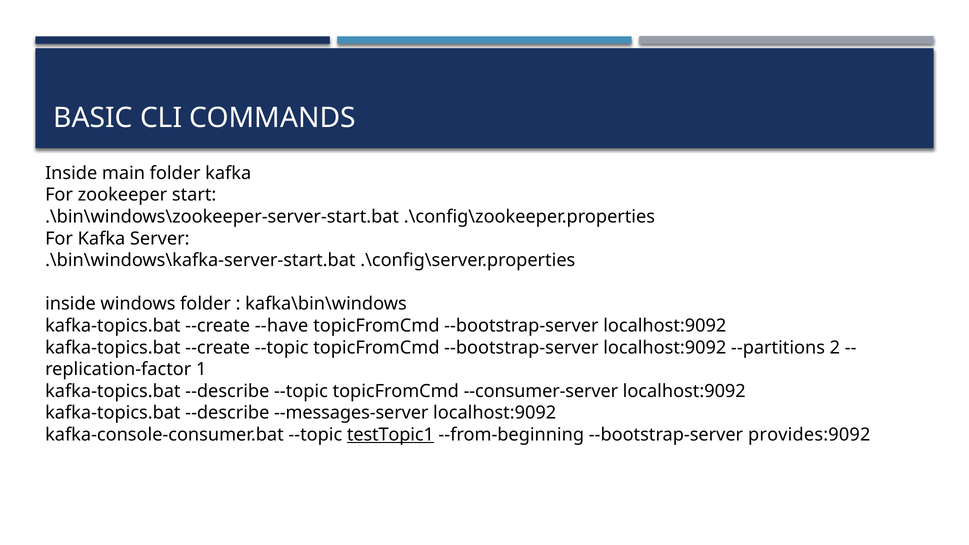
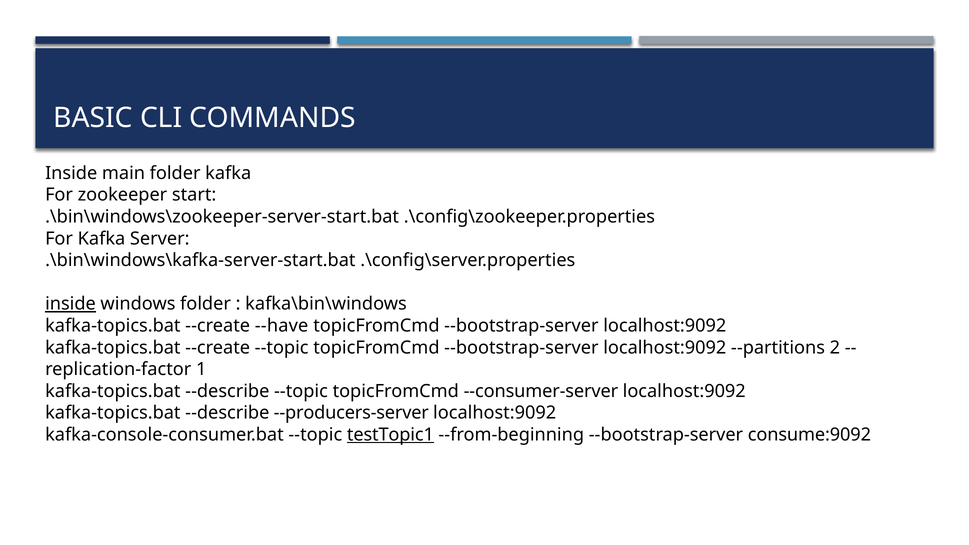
inside at (70, 304) underline: none -> present
--messages-server: --messages-server -> --producers-server
provides:9092: provides:9092 -> consume:9092
